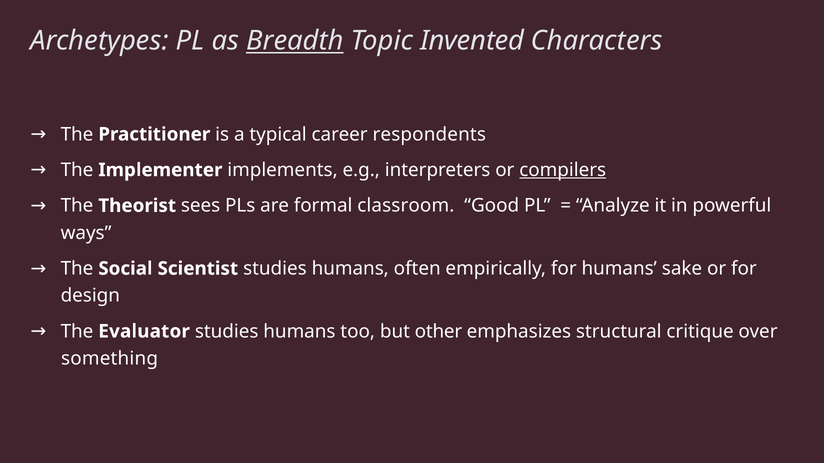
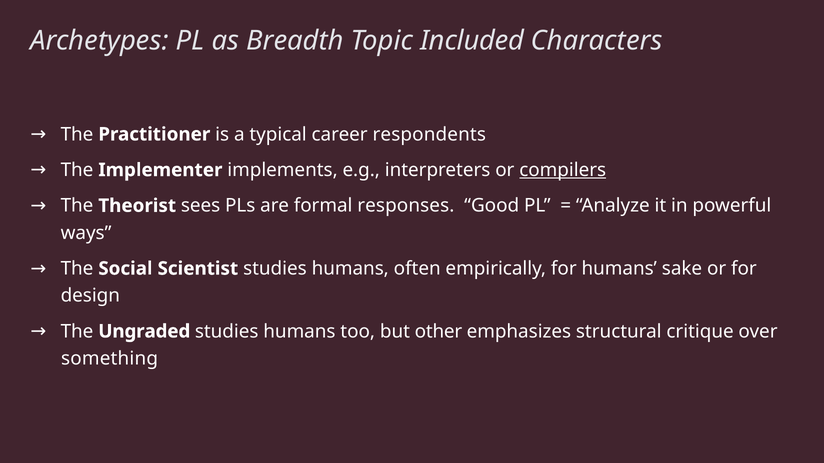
Breadth underline: present -> none
Invented: Invented -> Included
classroom: classroom -> responses
Evaluator: Evaluator -> Ungraded
